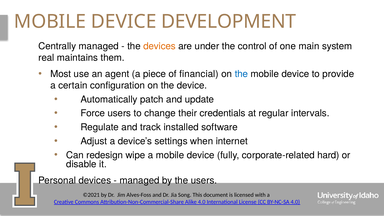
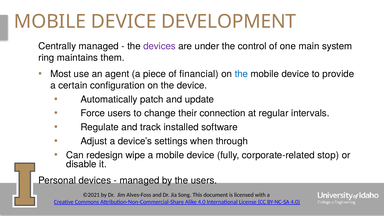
devices at (159, 46) colour: orange -> purple
real: real -> ring
credentials: credentials -> connection
internet: internet -> through
hard: hard -> stop
